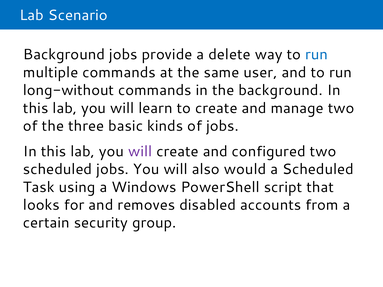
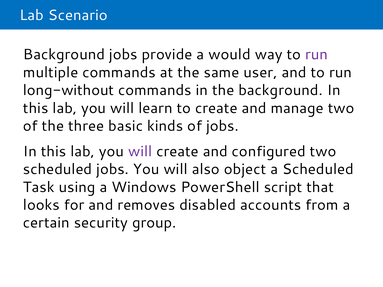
delete: delete -> would
run at (316, 55) colour: blue -> purple
would: would -> object
